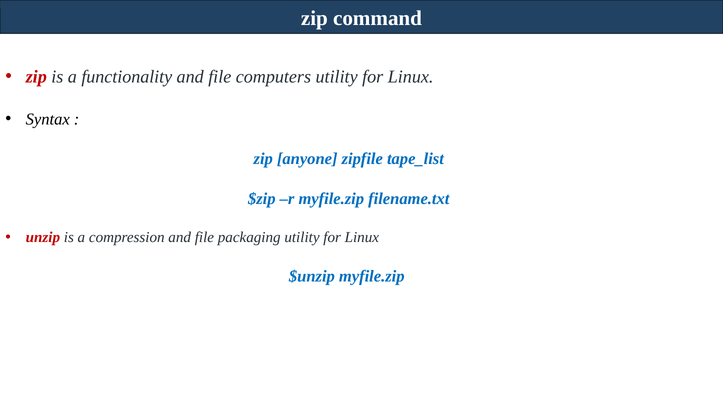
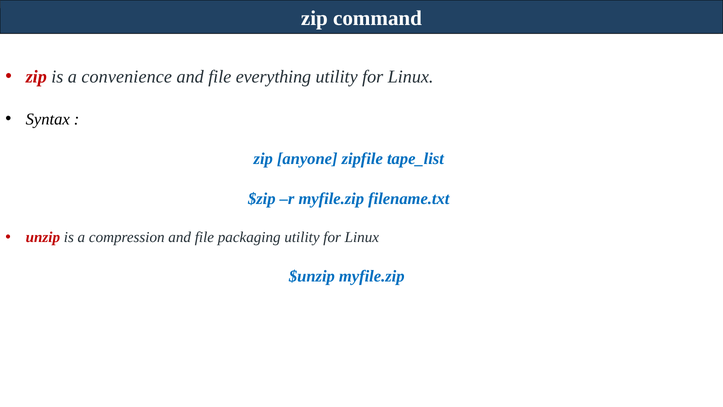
functionality: functionality -> convenience
computers: computers -> everything
